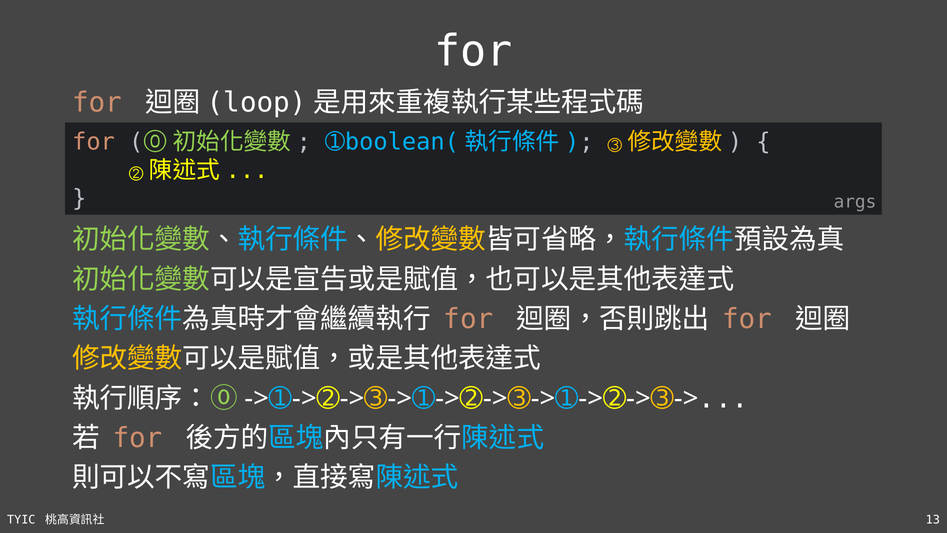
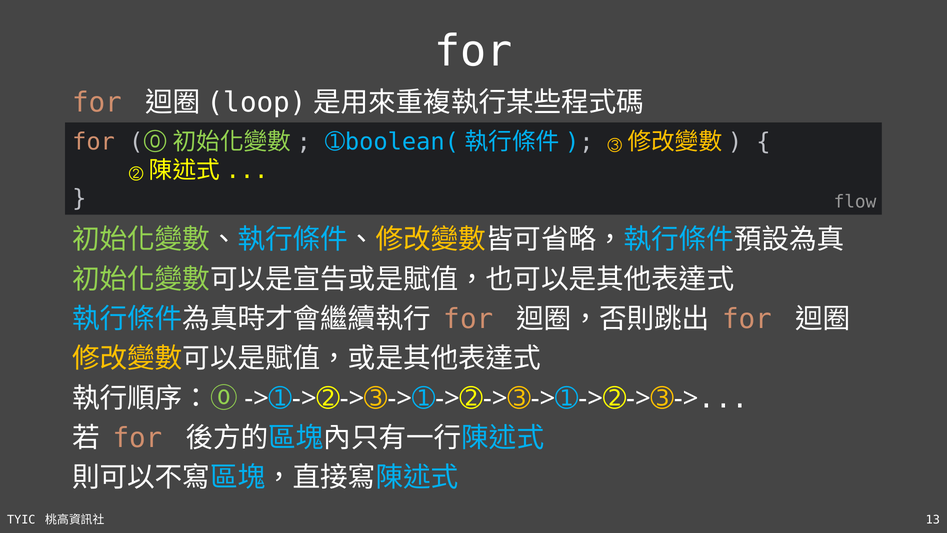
args: args -> flow
